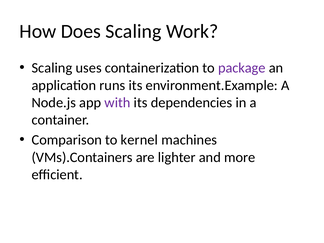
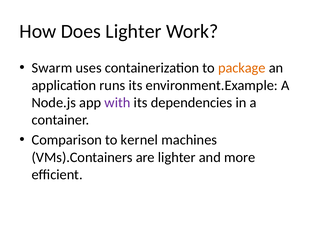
Does Scaling: Scaling -> Lighter
Scaling at (52, 68): Scaling -> Swarm
package colour: purple -> orange
